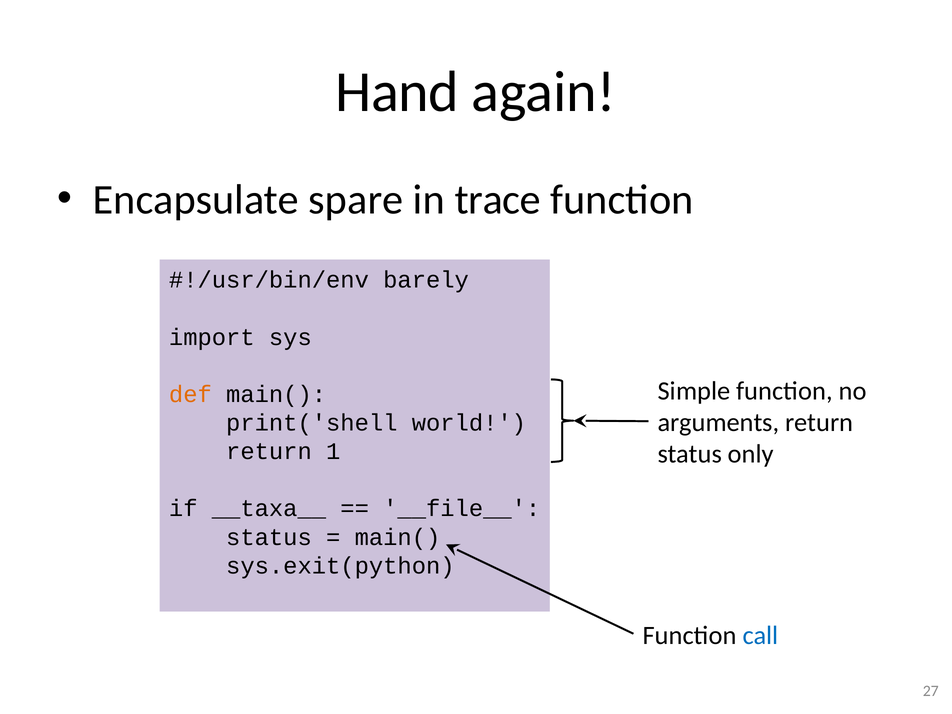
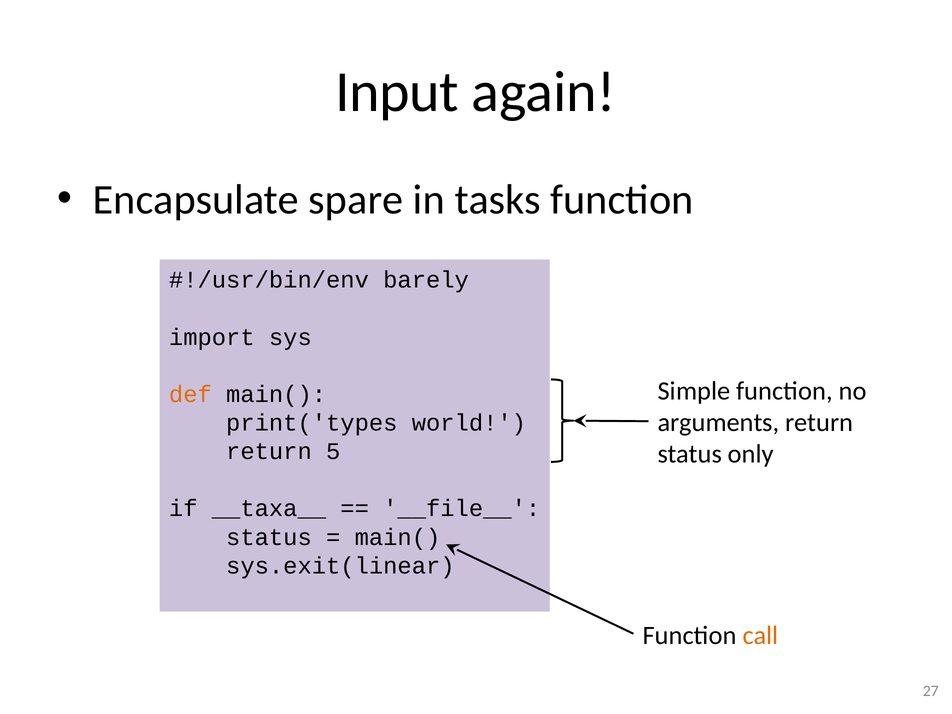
Hand: Hand -> Input
trace: trace -> tasks
print('shell: print('shell -> print('types
1: 1 -> 5
sys.exit(python: sys.exit(python -> sys.exit(linear
call colour: blue -> orange
